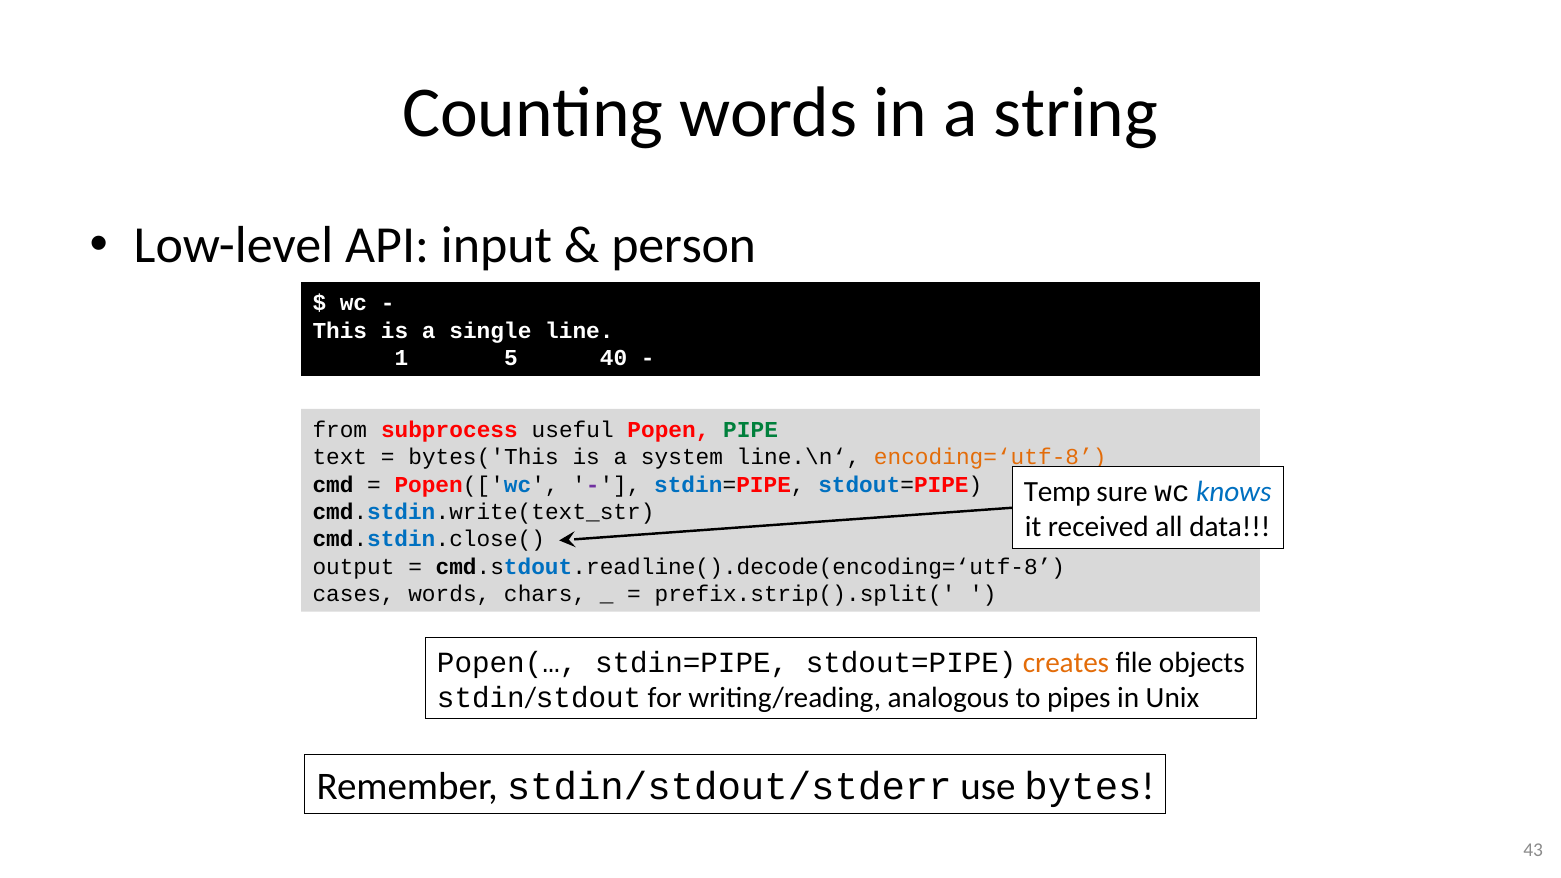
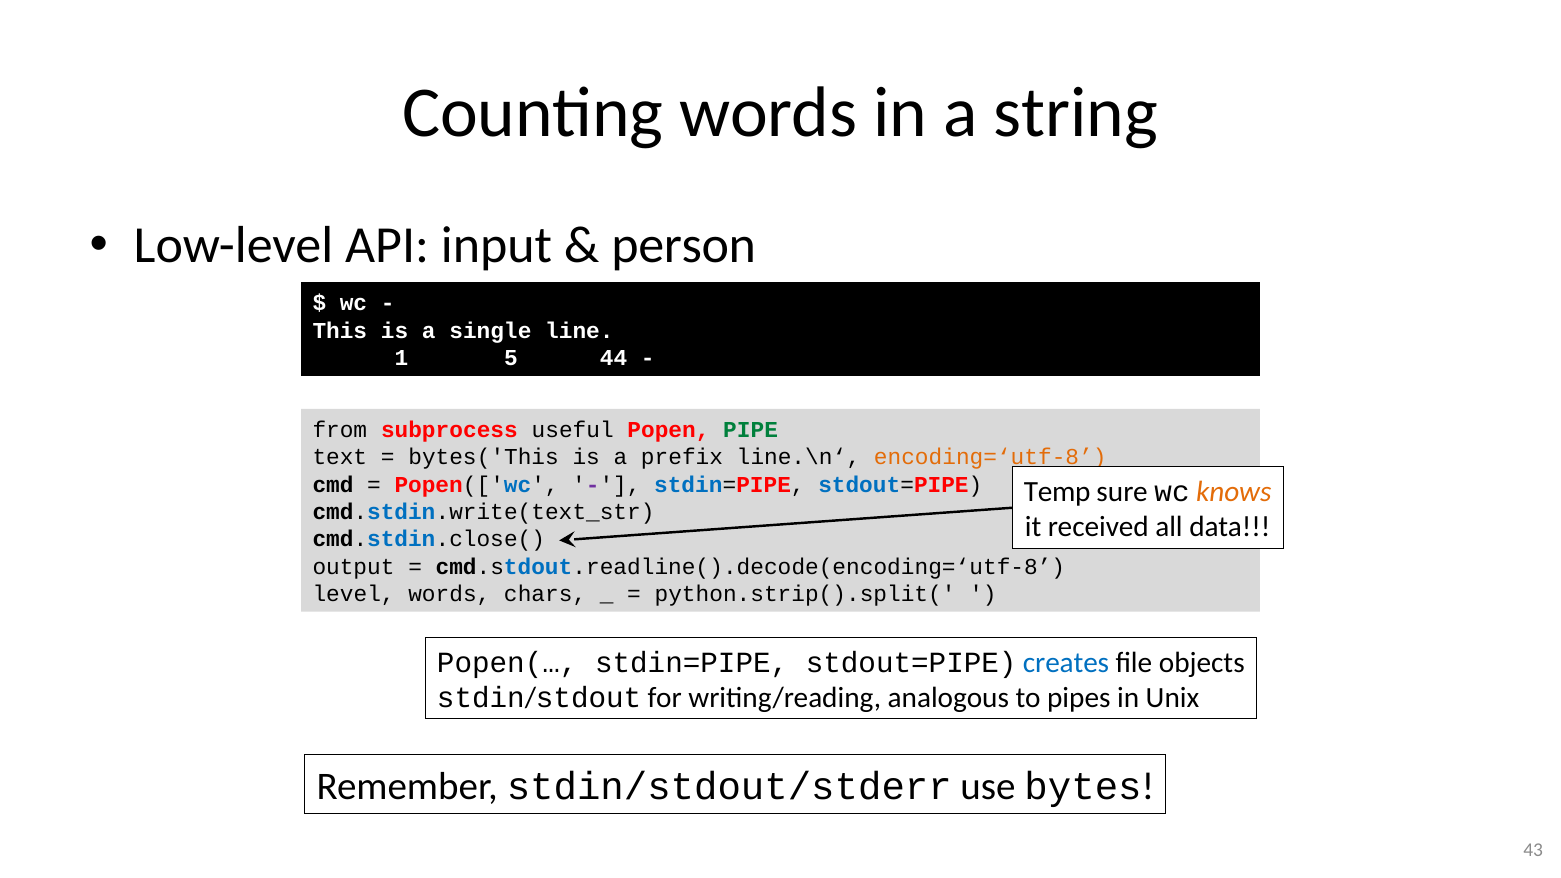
40: 40 -> 44
system: system -> prefix
knows colour: blue -> orange
cases: cases -> level
prefix.strip().split(: prefix.strip().split( -> python.strip().split(
creates colour: orange -> blue
